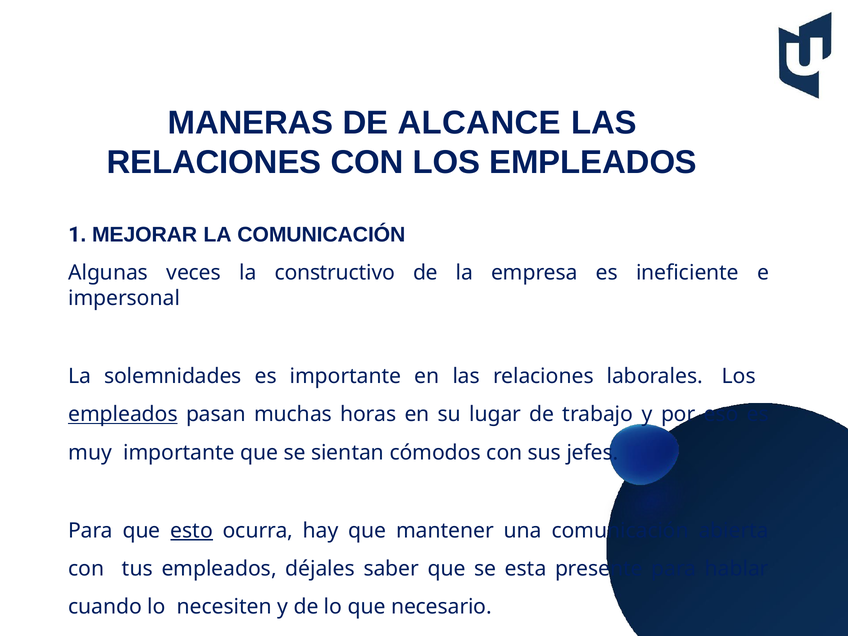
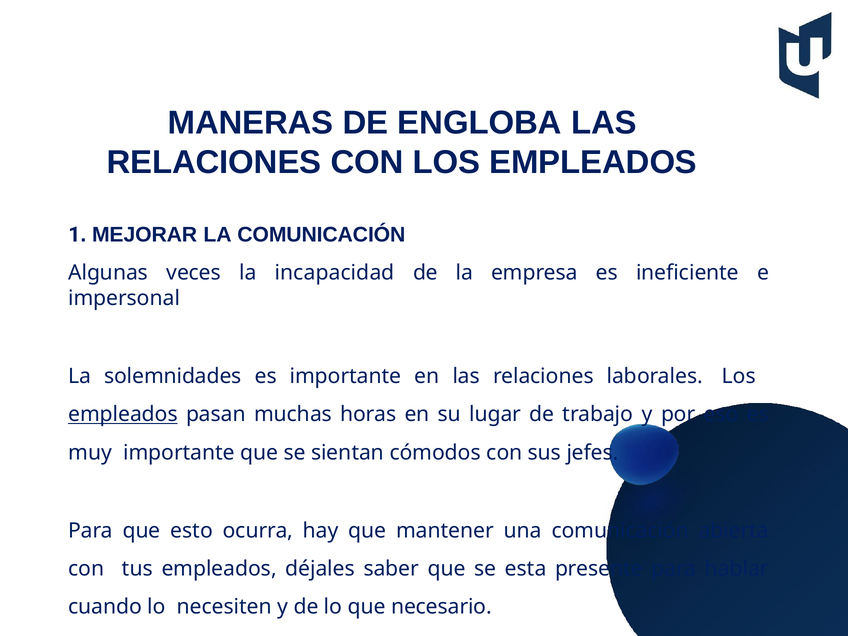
ALCANCE: ALCANCE -> ENGLOBA
constructivo: constructivo -> incapacidad
esto underline: present -> none
